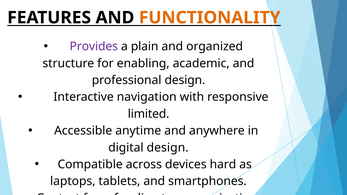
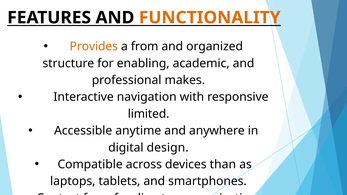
Provides colour: purple -> orange
plain: plain -> from
professional design: design -> makes
hard: hard -> than
